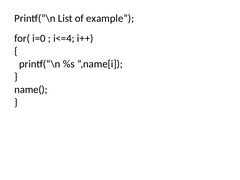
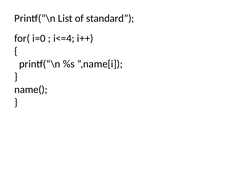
example: example -> standard
